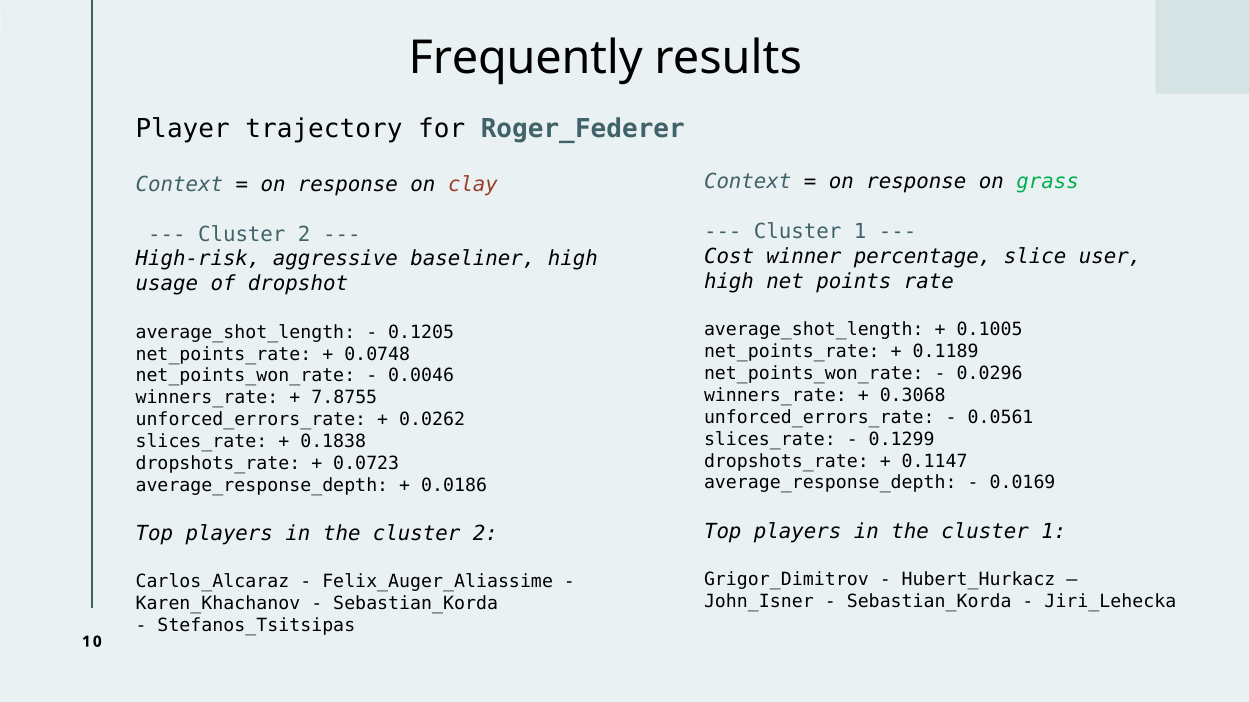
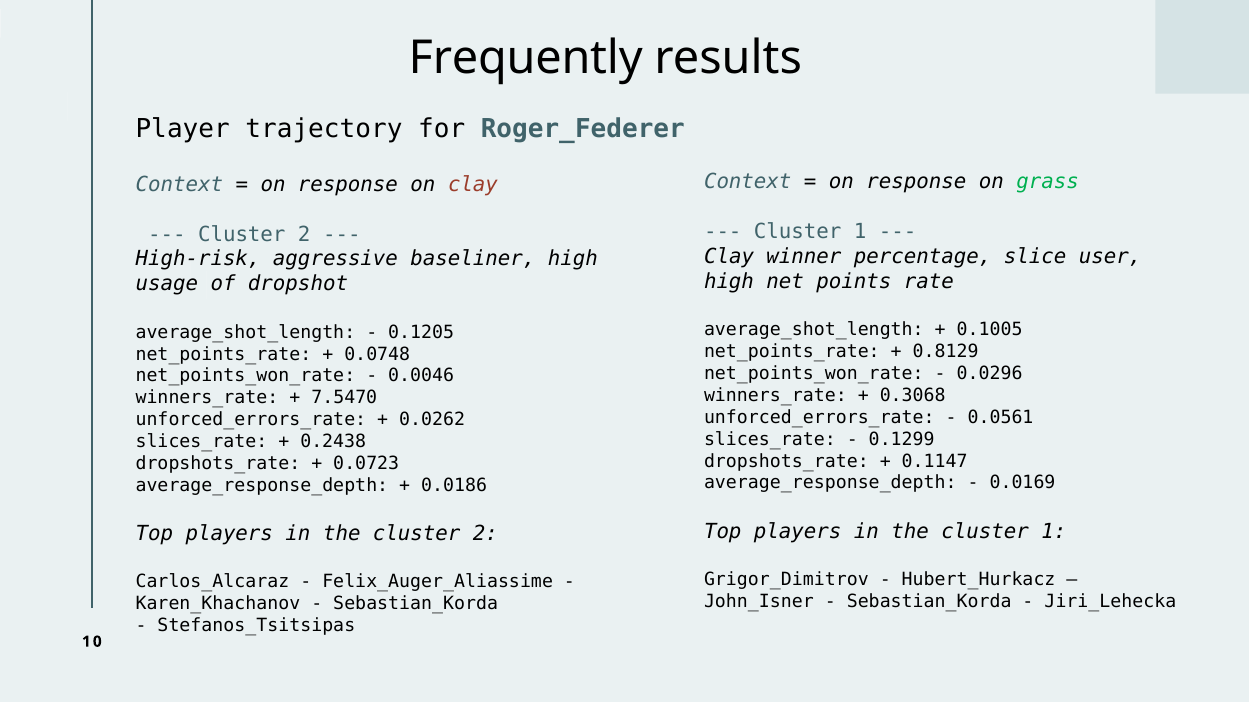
Cost at (729, 257): Cost -> Clay
0.1189: 0.1189 -> 0.8129
7.8755: 7.8755 -> 7.5470
0.1838: 0.1838 -> 0.2438
